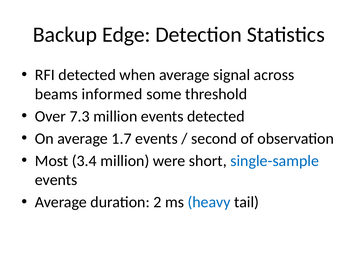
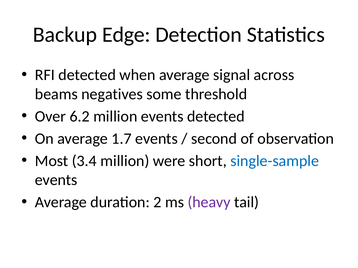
informed: informed -> negatives
7.3: 7.3 -> 6.2
heavy colour: blue -> purple
